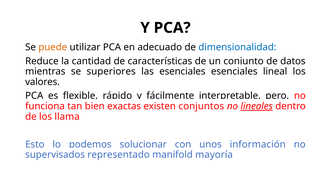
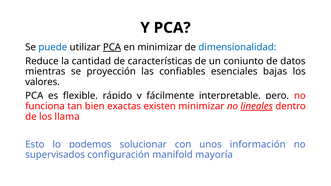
puede colour: orange -> blue
PCA at (112, 47) underline: none -> present
en adecuado: adecuado -> minimizar
superiores: superiores -> proyección
las esenciales: esenciales -> confiables
lineal: lineal -> bajas
existen conjuntos: conjuntos -> minimizar
representado: representado -> configuración
